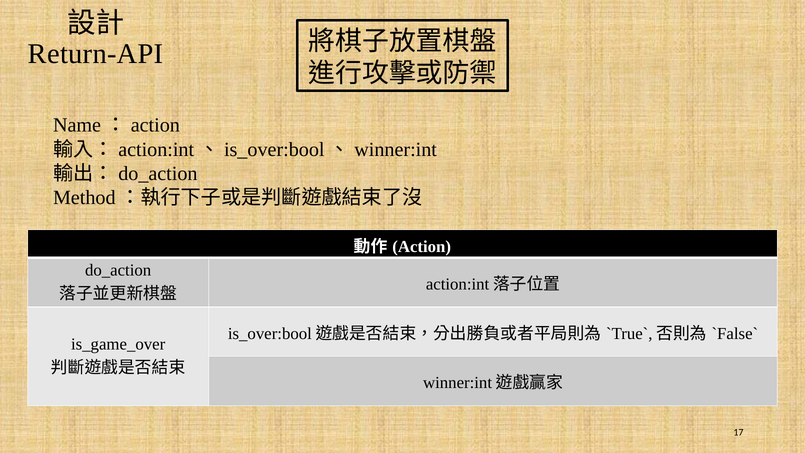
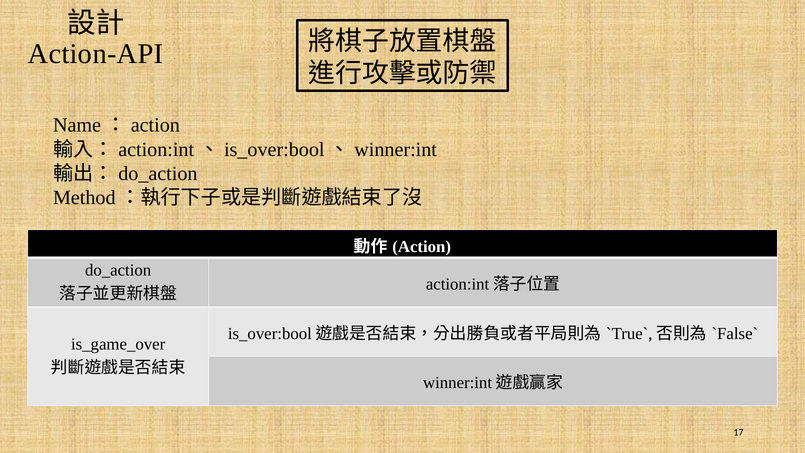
Return-API: Return-API -> Action-API
